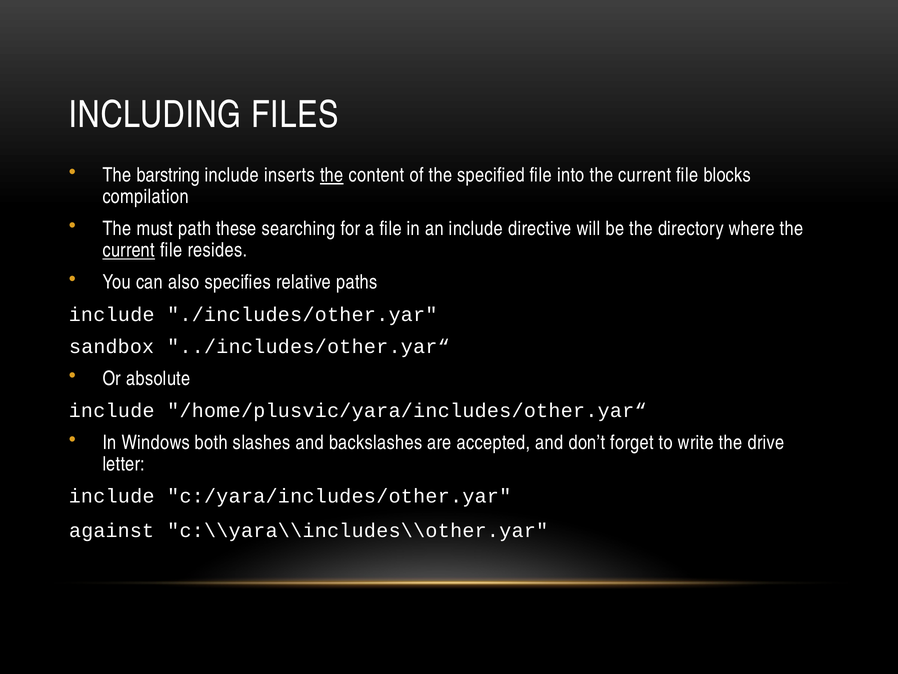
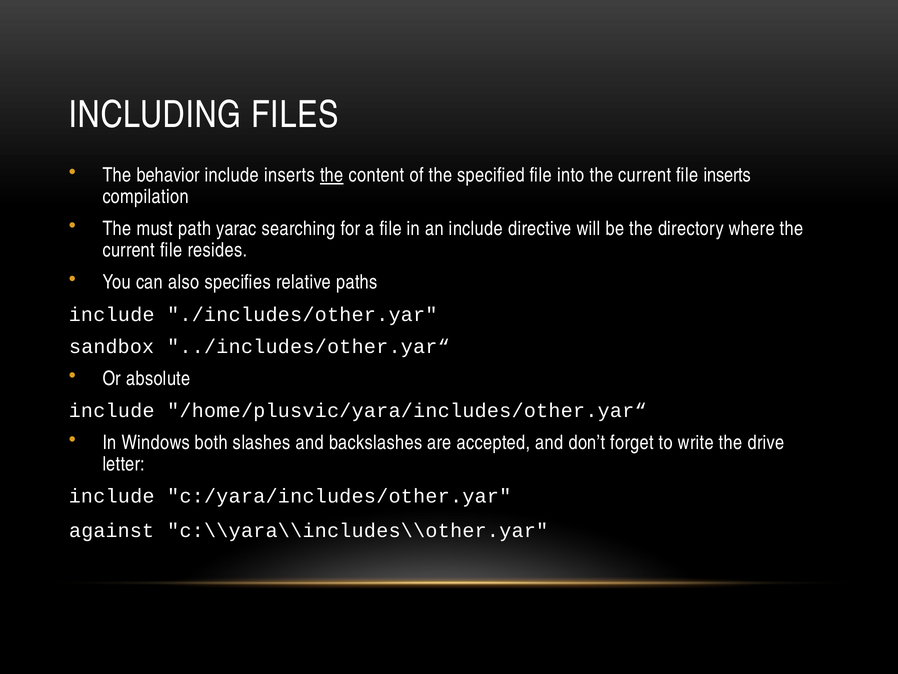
barstring: barstring -> behavior
file blocks: blocks -> inserts
these: these -> yarac
current at (129, 250) underline: present -> none
